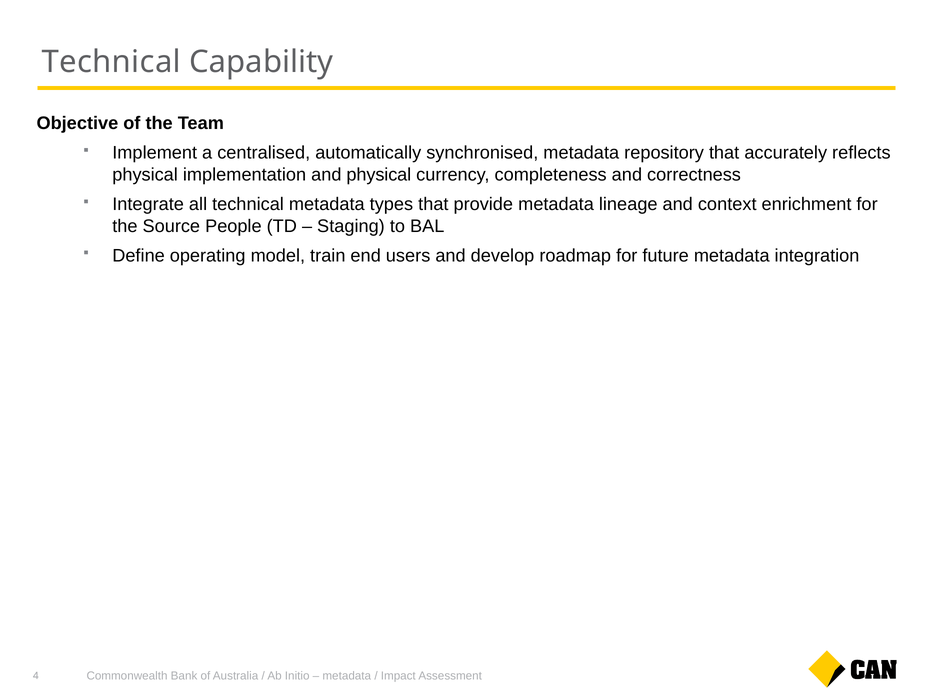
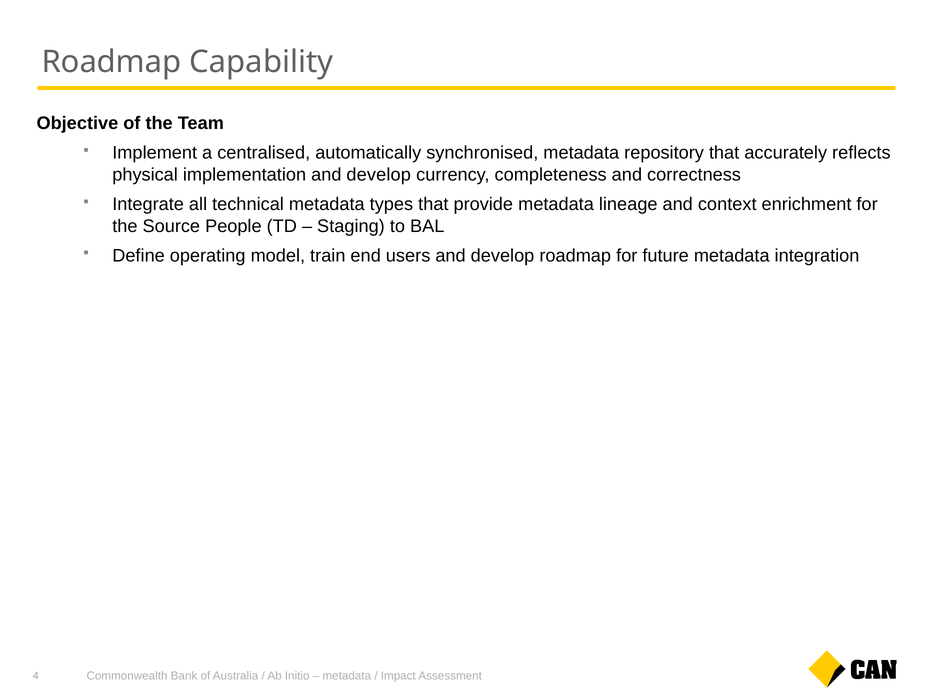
Technical at (111, 62): Technical -> Roadmap
implementation and physical: physical -> develop
